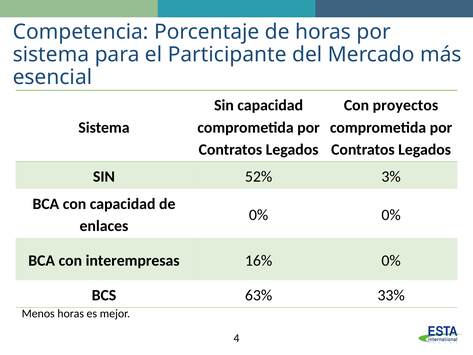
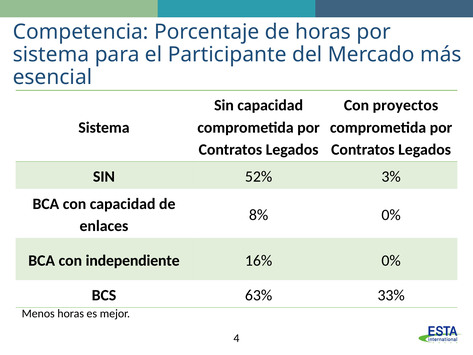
0% at (259, 215): 0% -> 8%
interempresas: interempresas -> independiente
